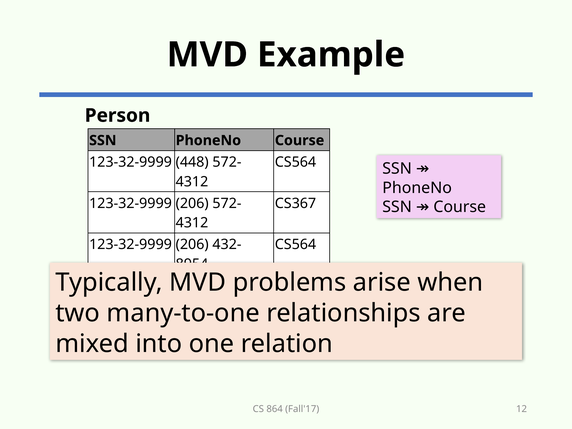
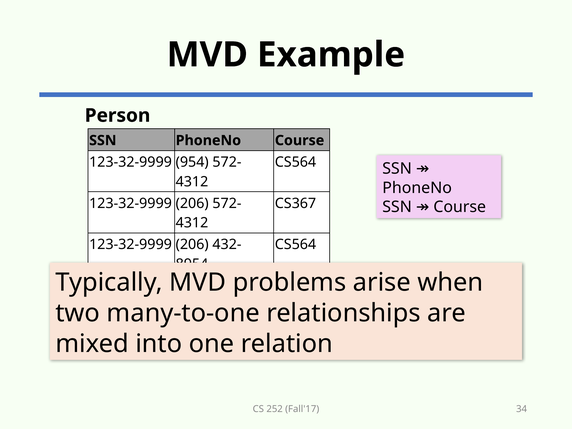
448: 448 -> 954
864: 864 -> 252
12: 12 -> 34
